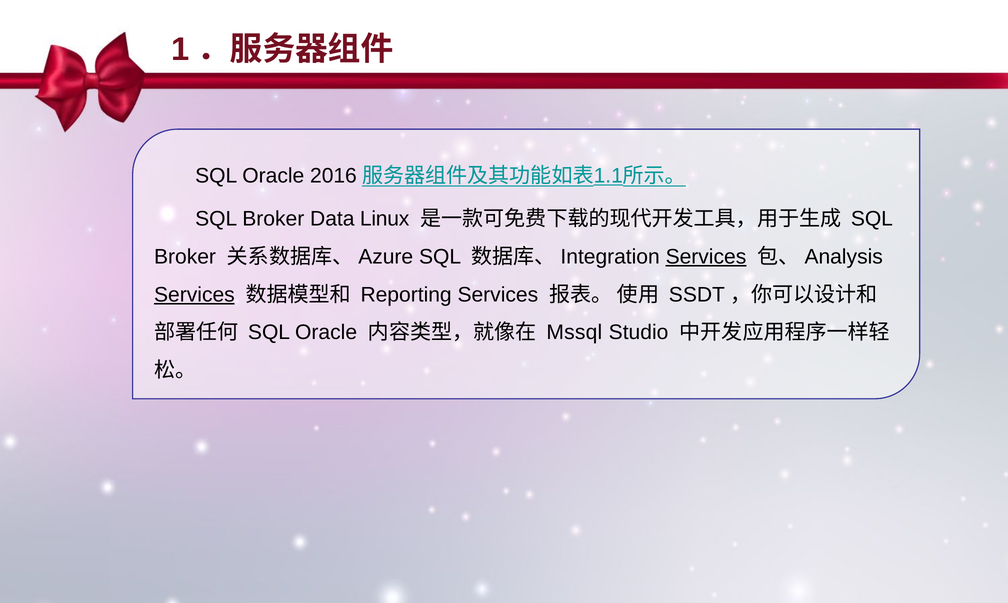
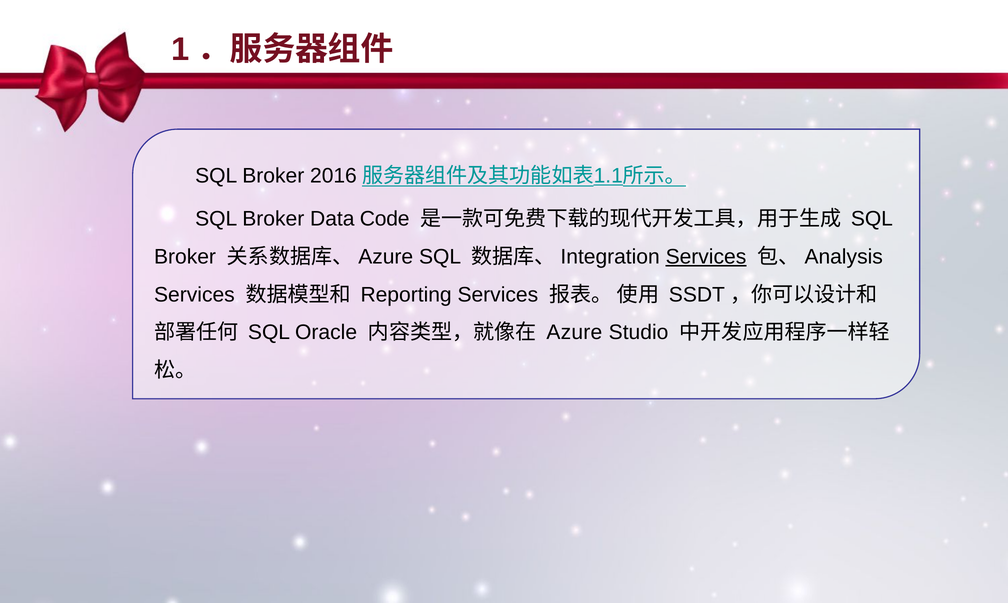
Oracle at (273, 176): Oracle -> Broker
Linux: Linux -> Code
Services at (194, 295) underline: present -> none
Mssql: Mssql -> Azure
